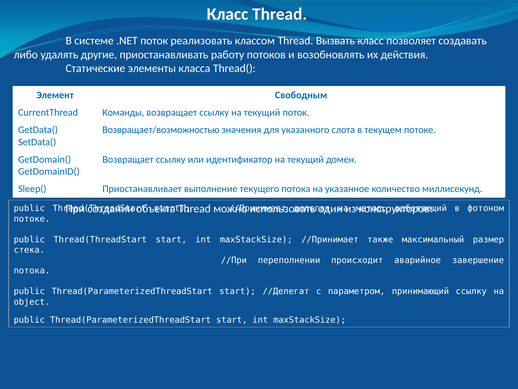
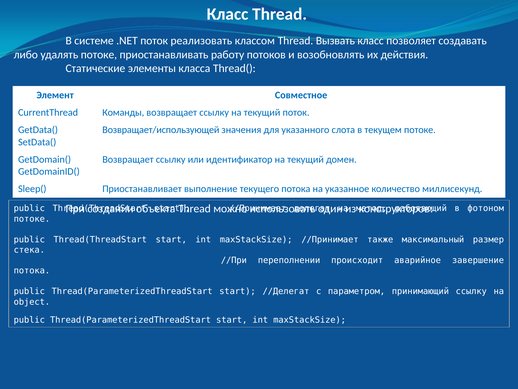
удалять другие: другие -> потоке
Свободным: Свободным -> Совместное
Возвращает/возможностью: Возвращает/возможностью -> Возвращает/использующей
